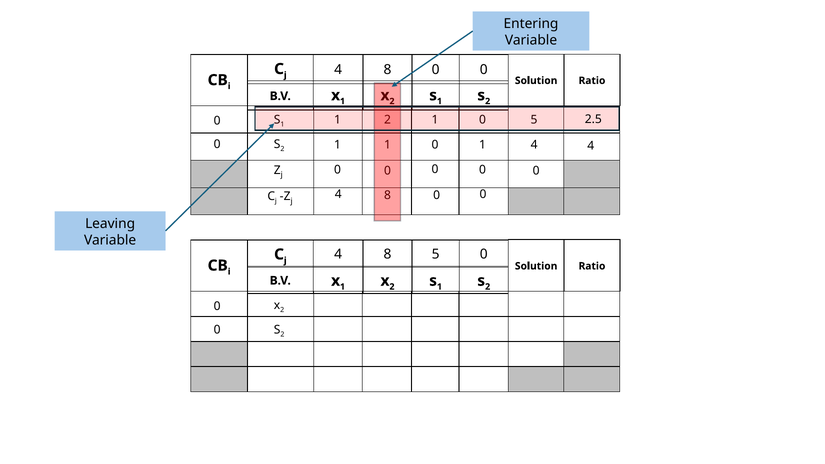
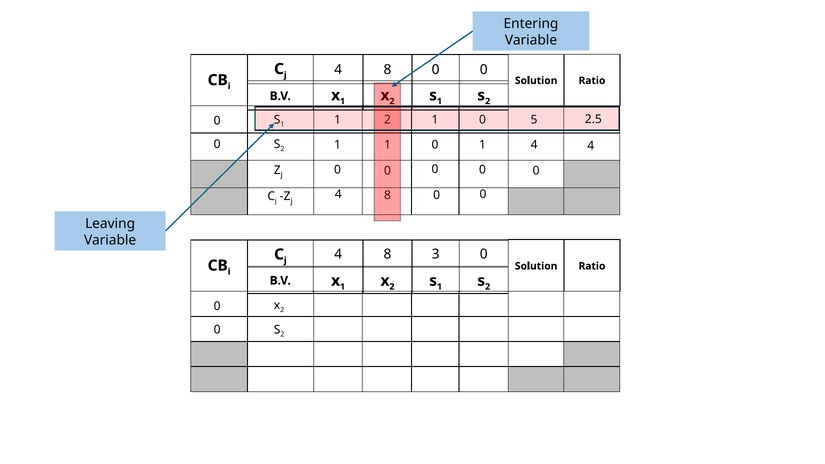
8 5: 5 -> 3
